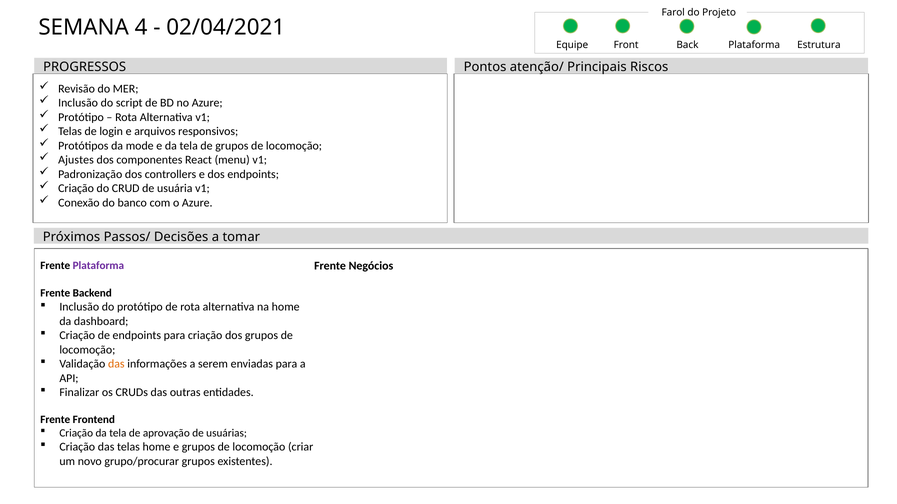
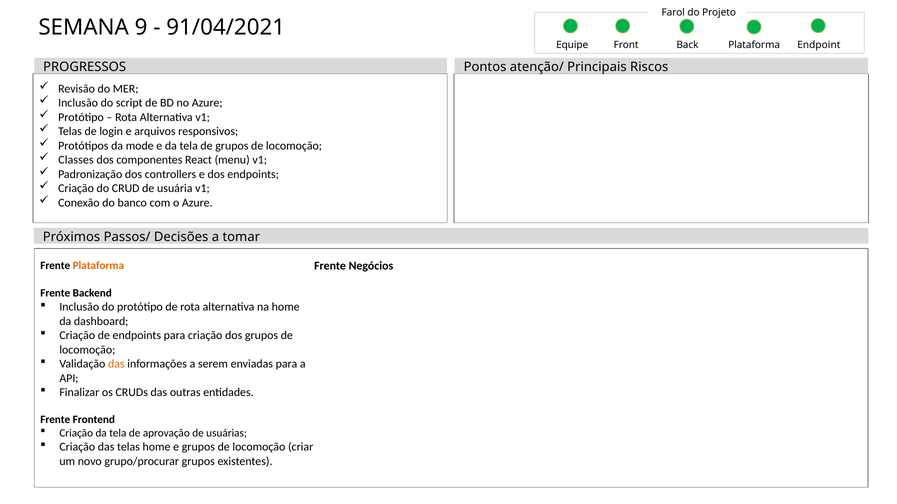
4: 4 -> 9
02/04/2021: 02/04/2021 -> 91/04/2021
Estrutura: Estrutura -> Endpoint
Ajustes: Ajustes -> Classes
Plataforma at (98, 266) colour: purple -> orange
